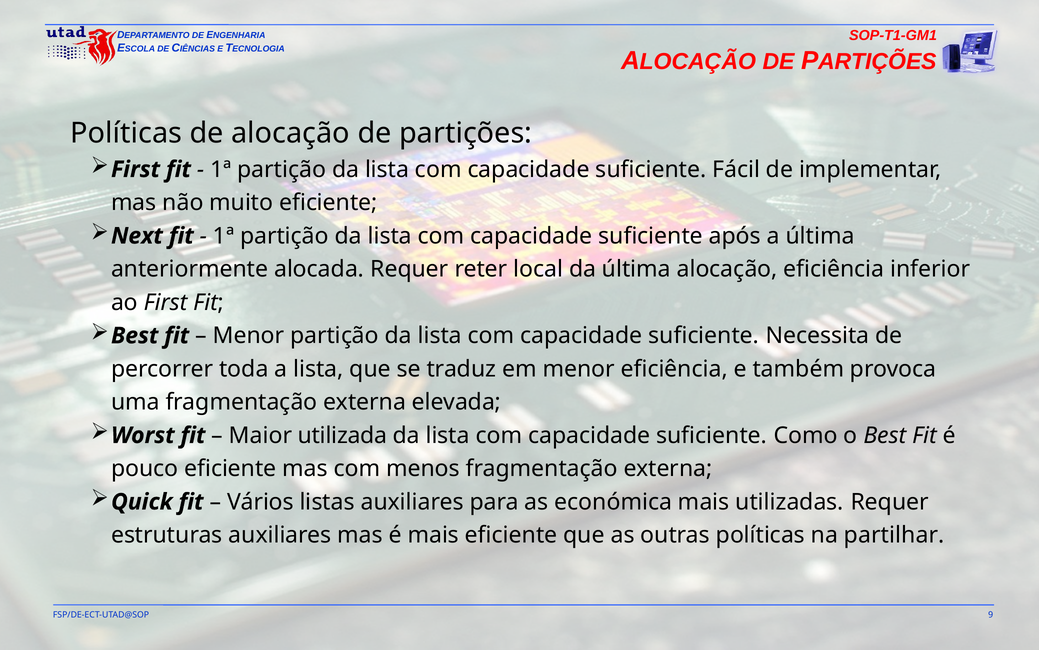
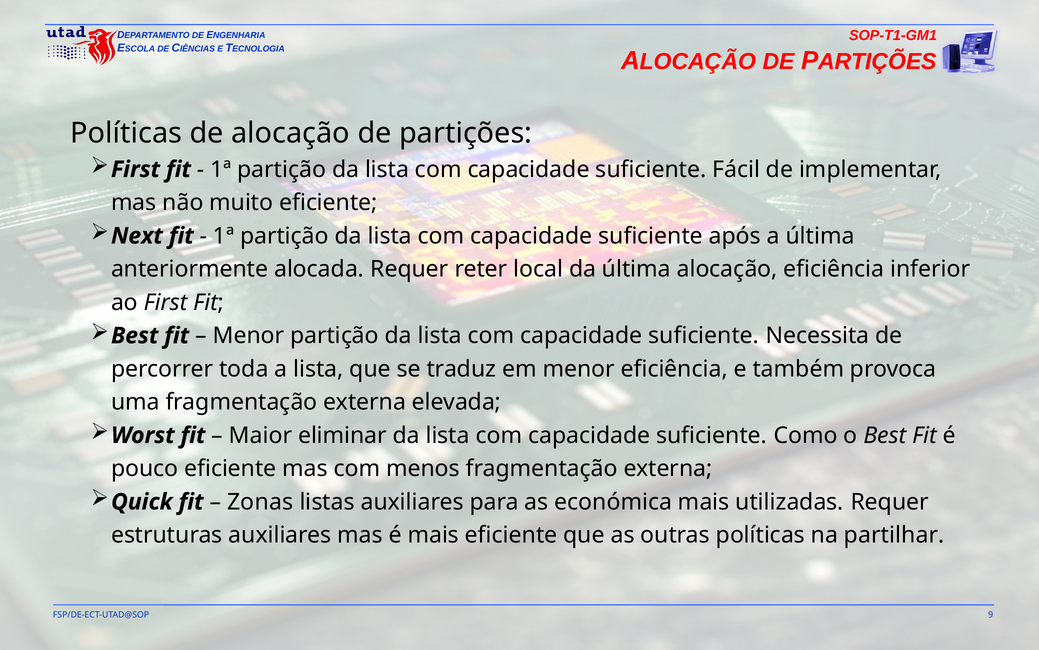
utilizada: utilizada -> eliminar
Vários: Vários -> Zonas
